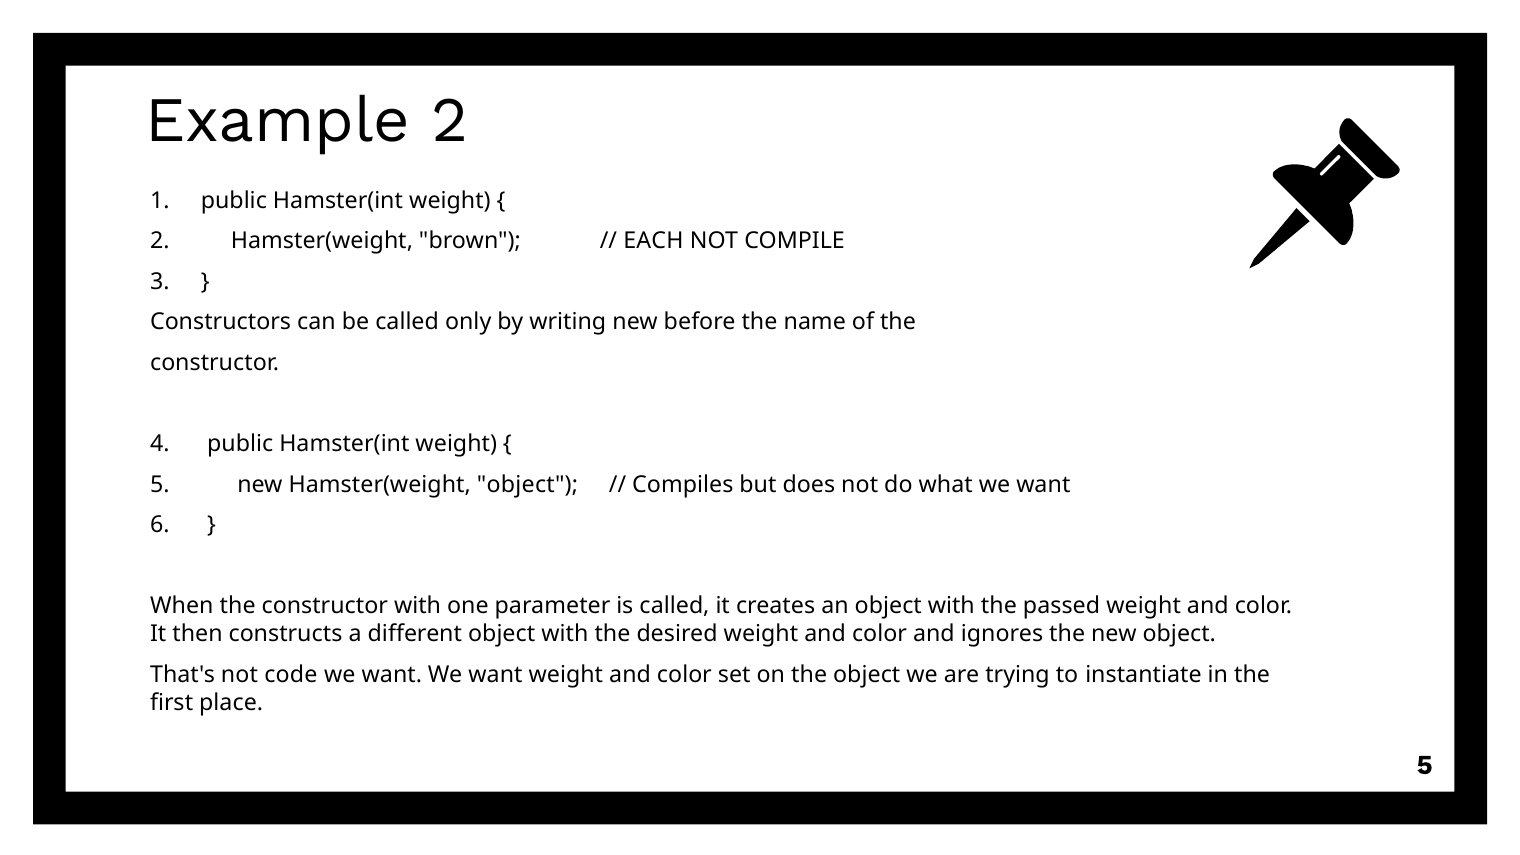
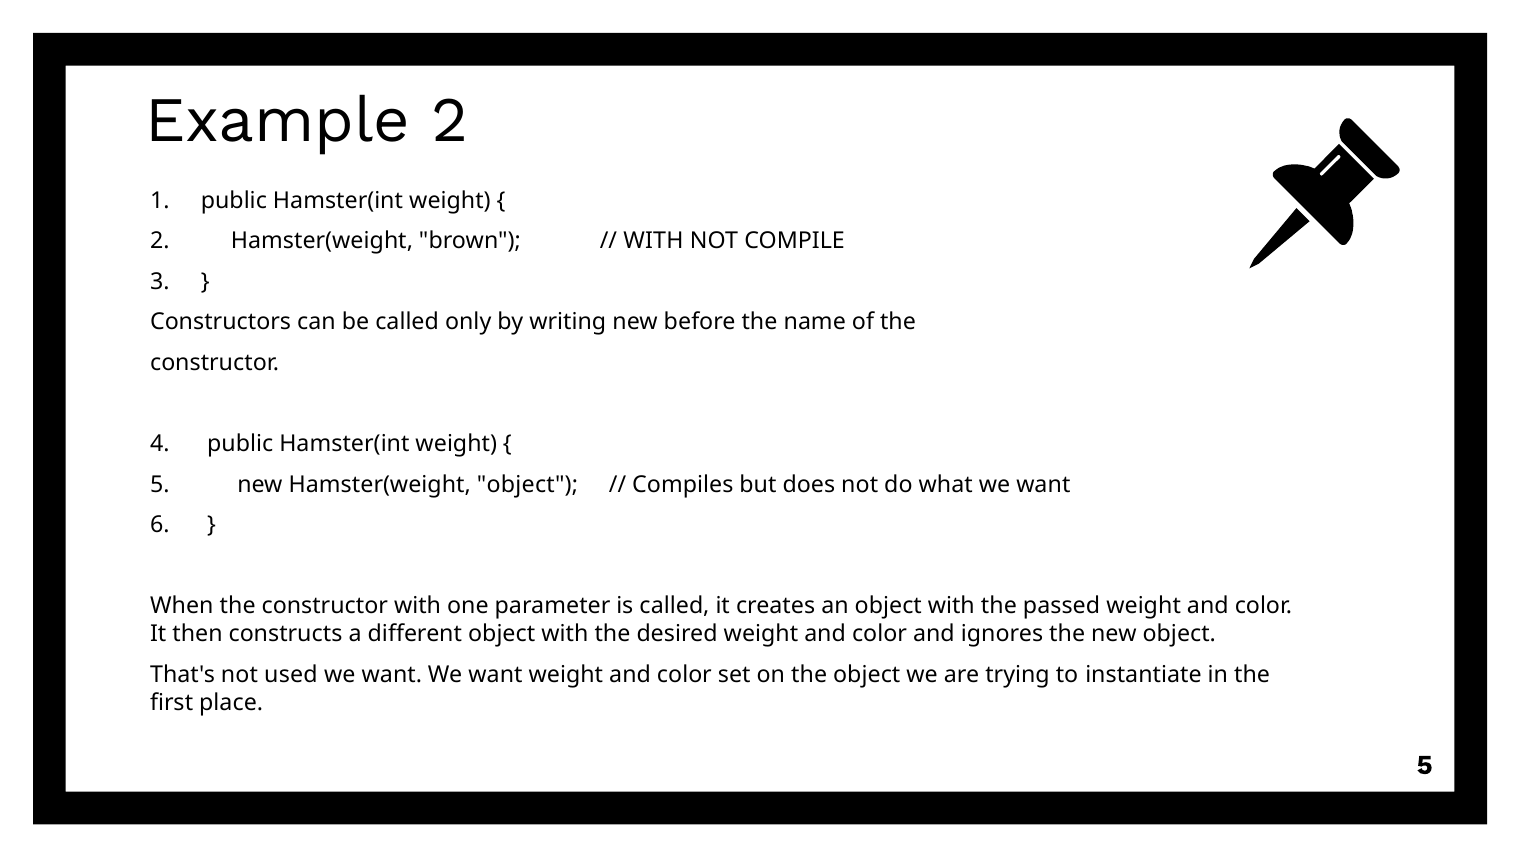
EACH at (653, 241): EACH -> WITH
code: code -> used
